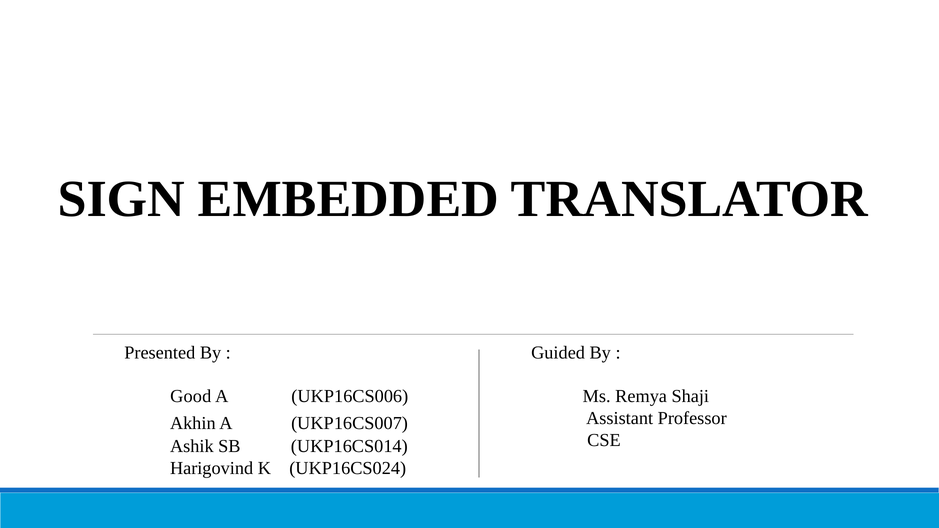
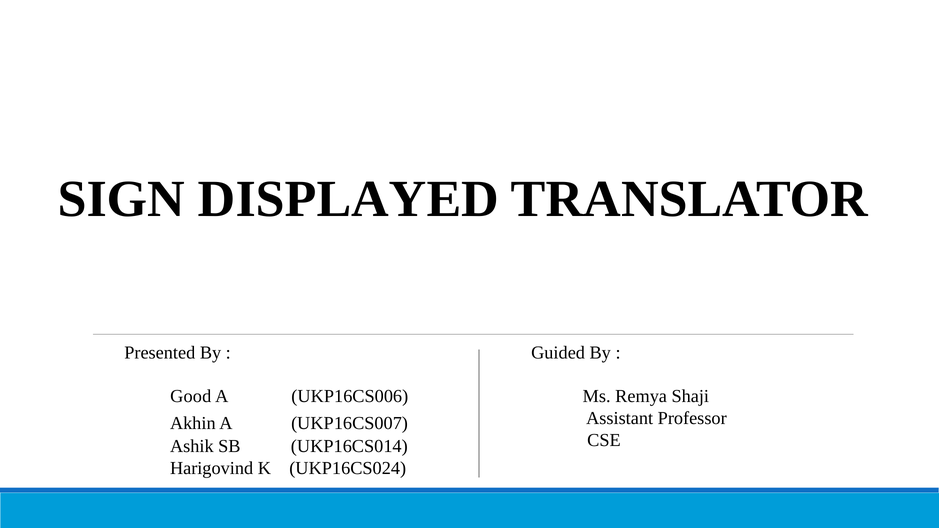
EMBEDDED: EMBEDDED -> DISPLAYED
